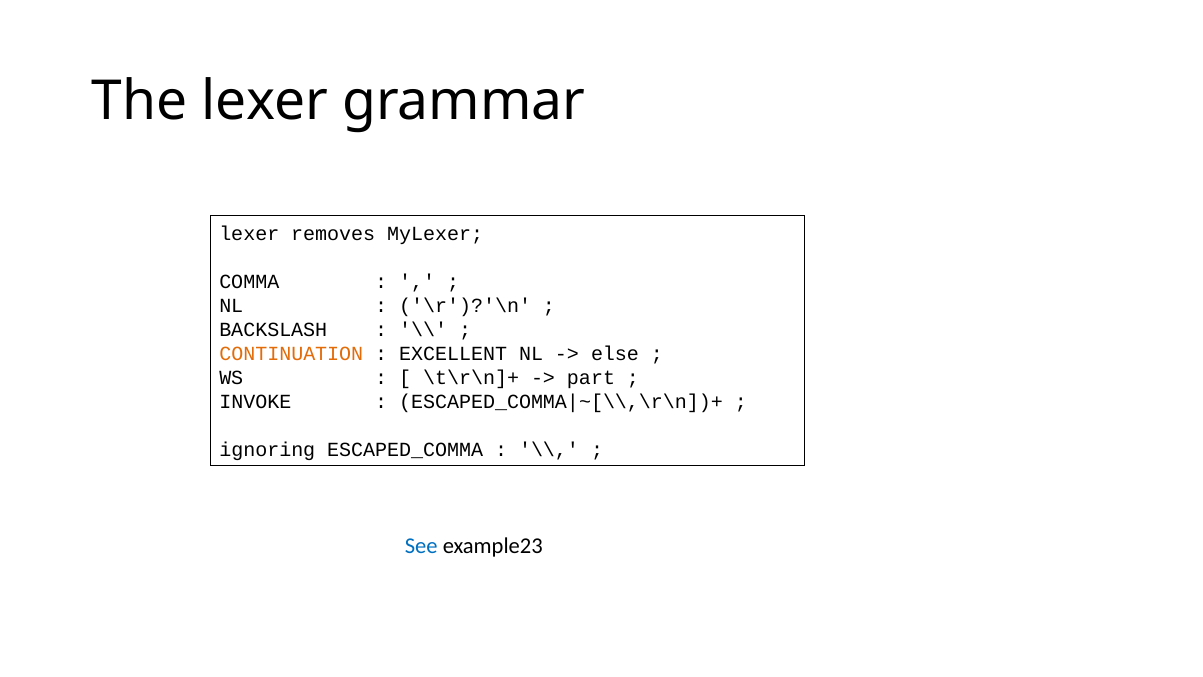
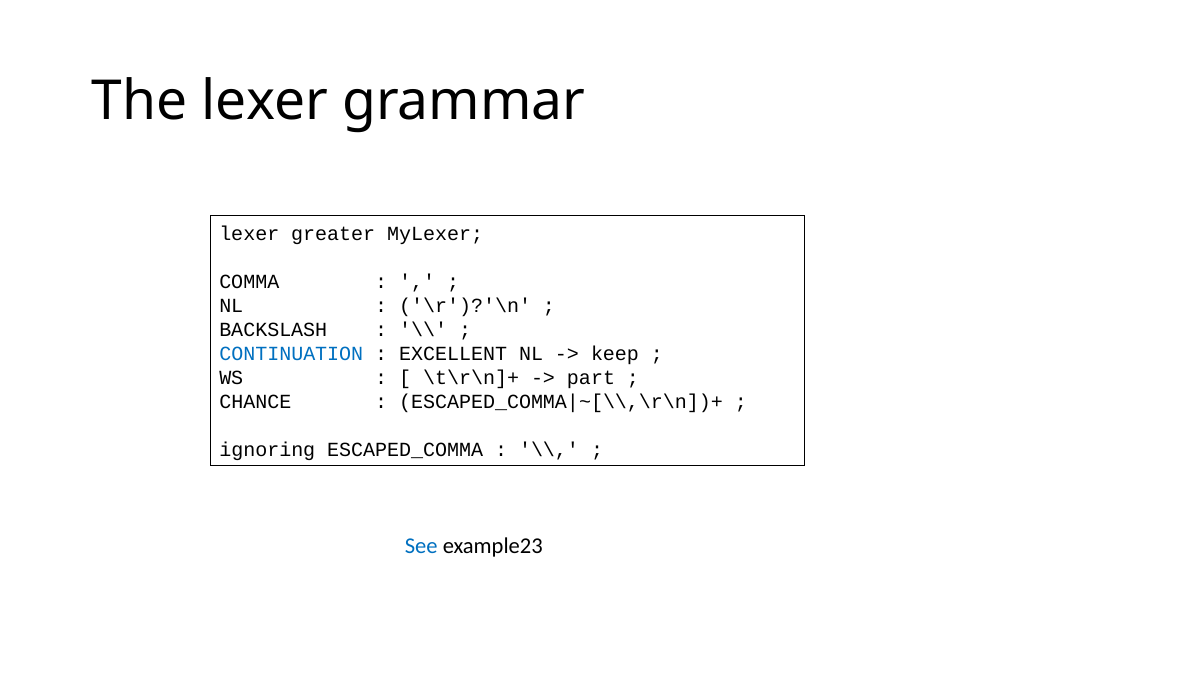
removes: removes -> greater
CONTINUATION colour: orange -> blue
else: else -> keep
INVOKE: INVOKE -> CHANCE
